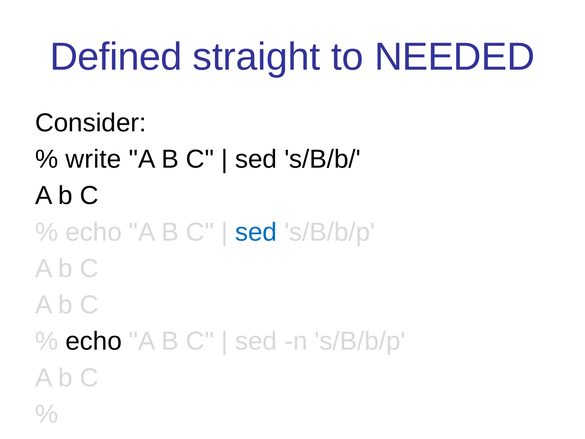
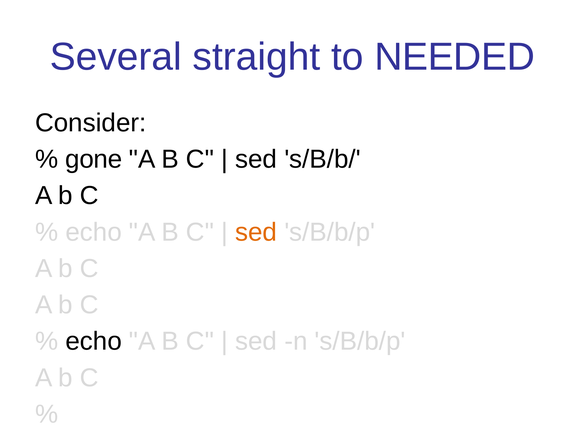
Defined: Defined -> Several
write: write -> gone
sed at (256, 232) colour: blue -> orange
